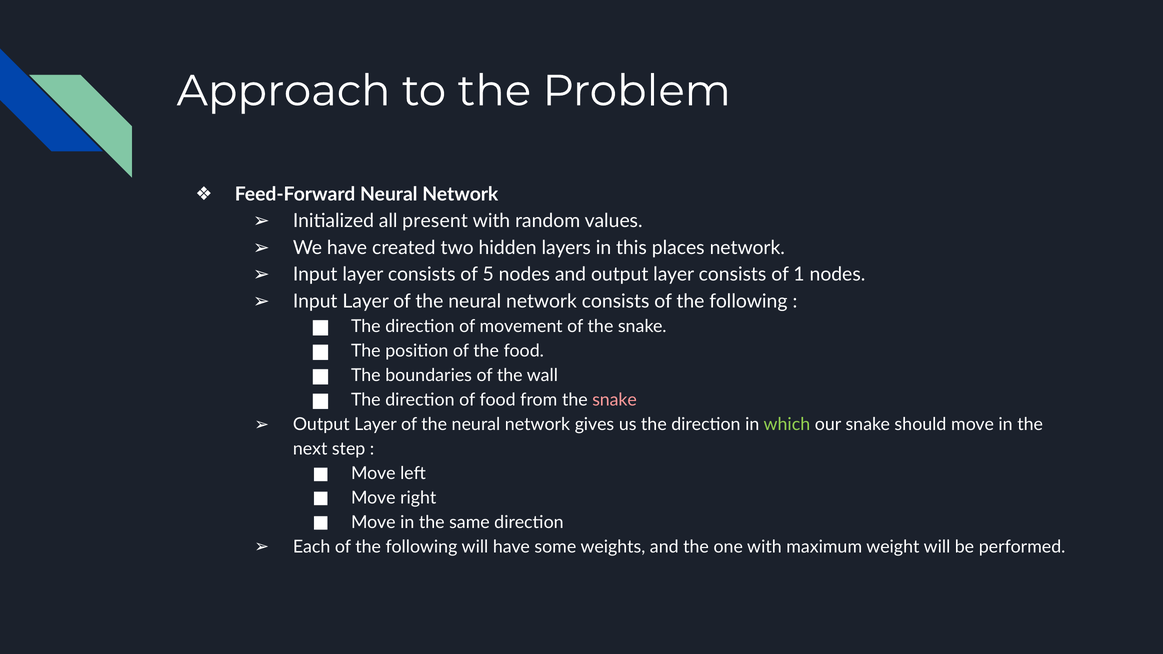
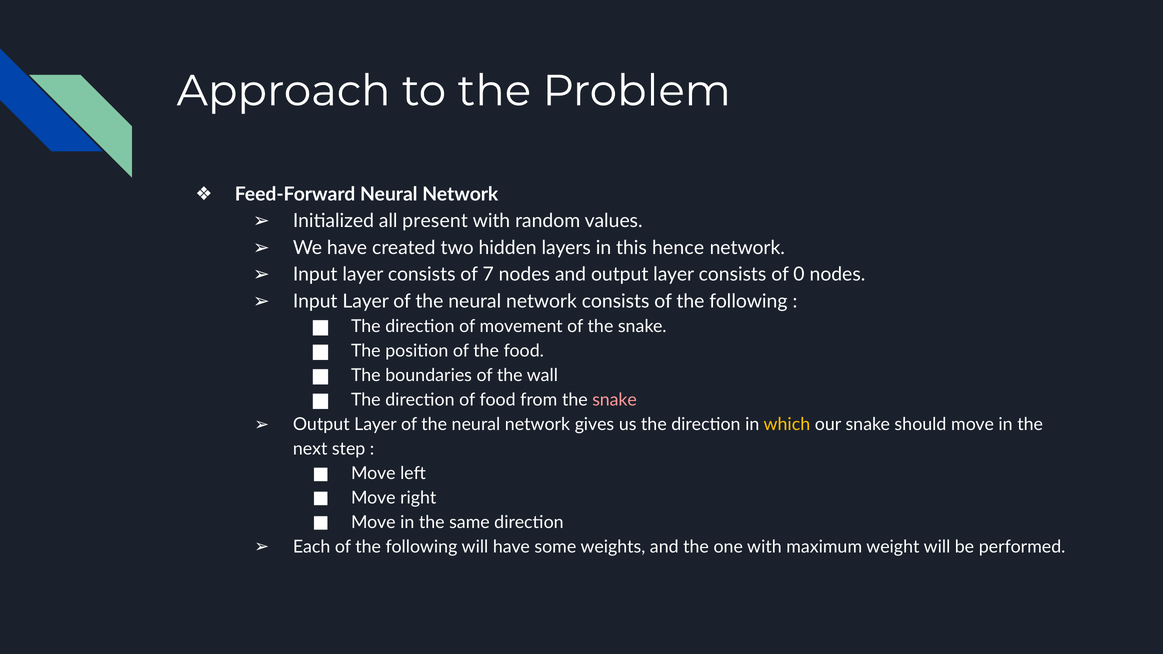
places: places -> hence
5: 5 -> 7
1: 1 -> 0
which colour: light green -> yellow
